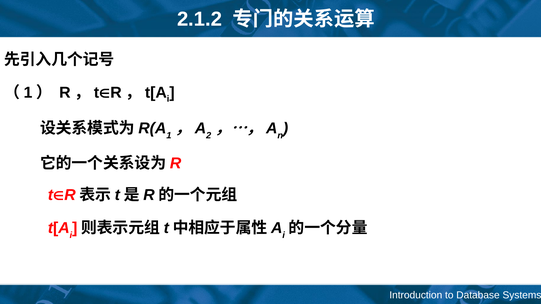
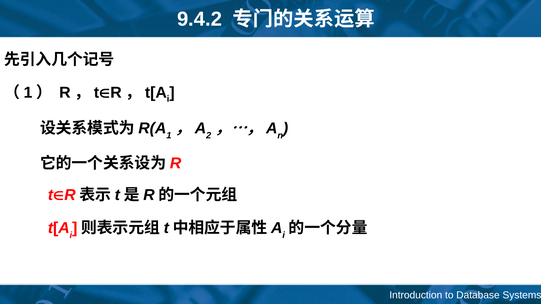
2.1.2: 2.1.2 -> 9.4.2
